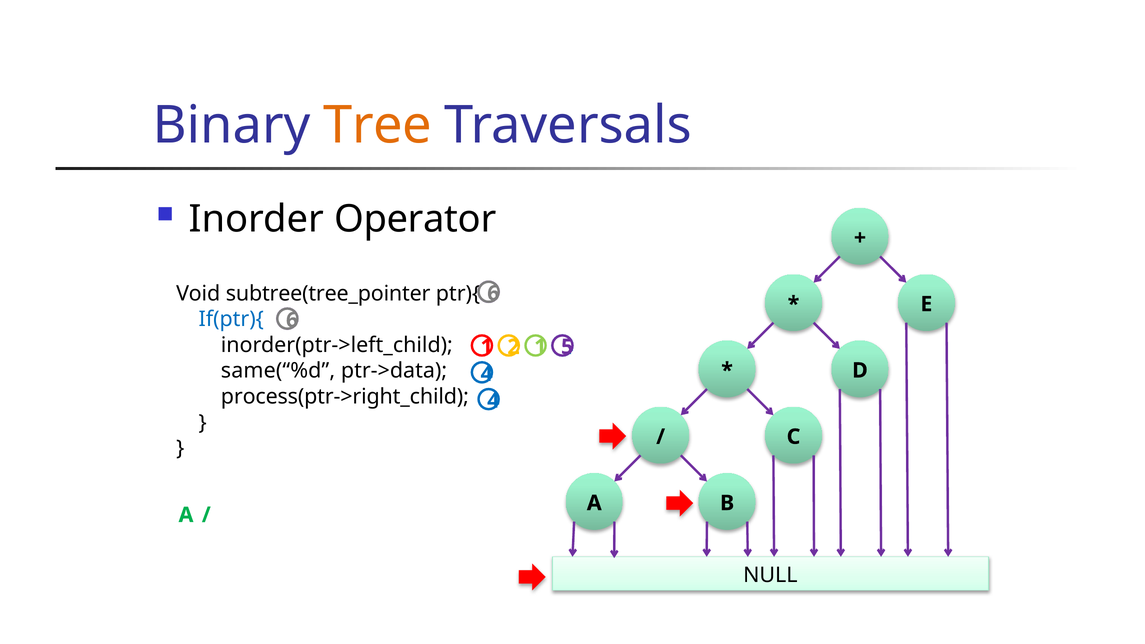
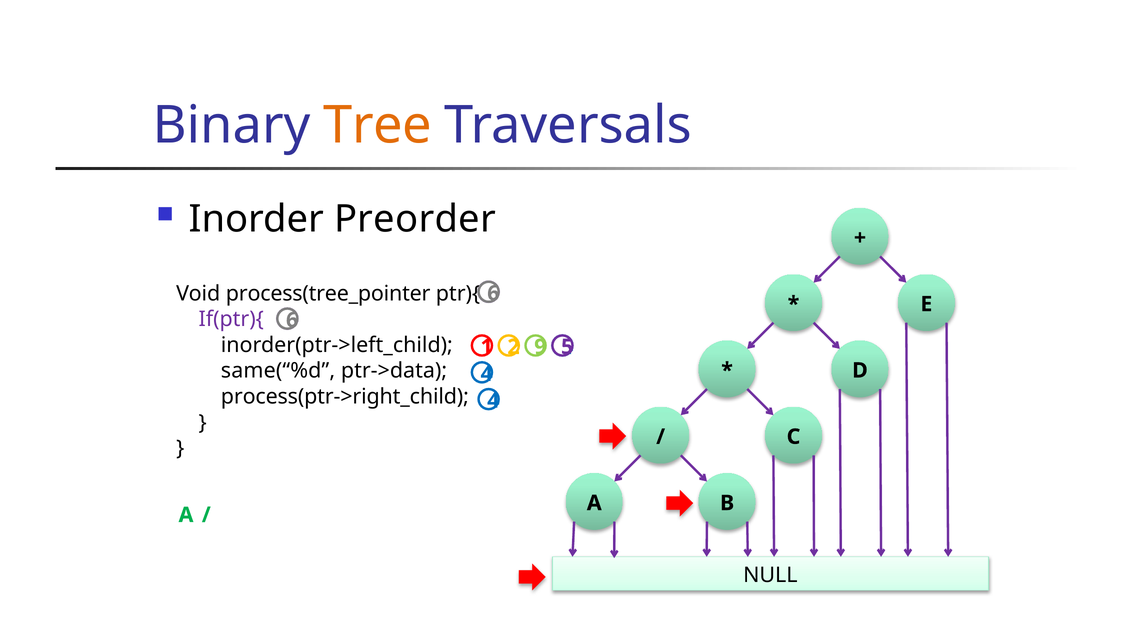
Operator: Operator -> Preorder
subtree(tree_pointer: subtree(tree_pointer -> process(tree_pointer
If(ptr){ colour: blue -> purple
2 1: 1 -> 9
